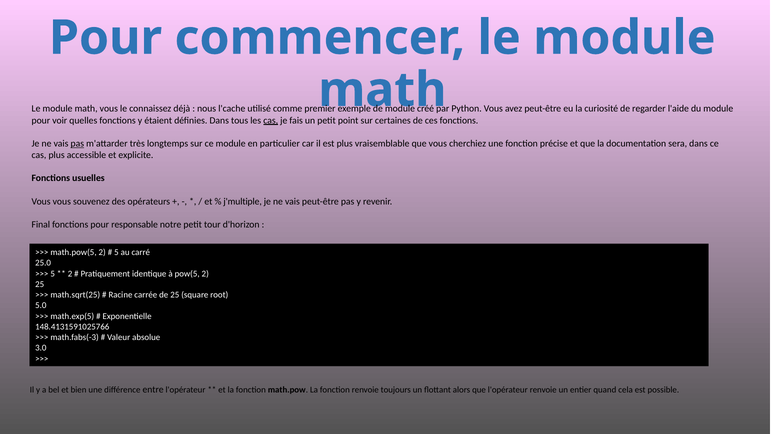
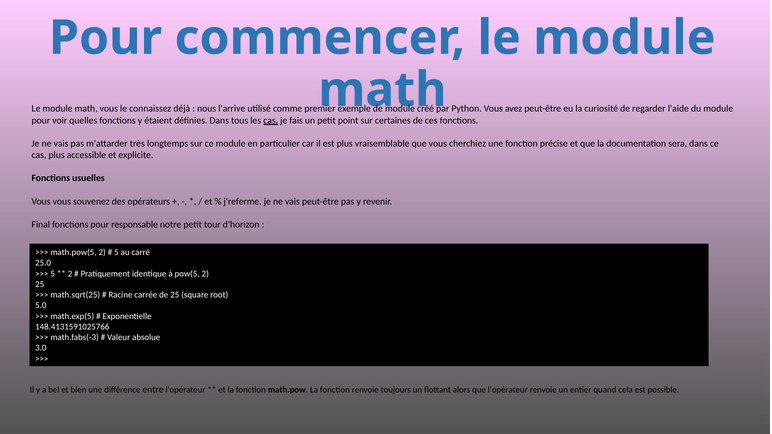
l'cache: l'cache -> l'arrive
pas at (77, 144) underline: present -> none
j'multiple: j'multiple -> j'referme
